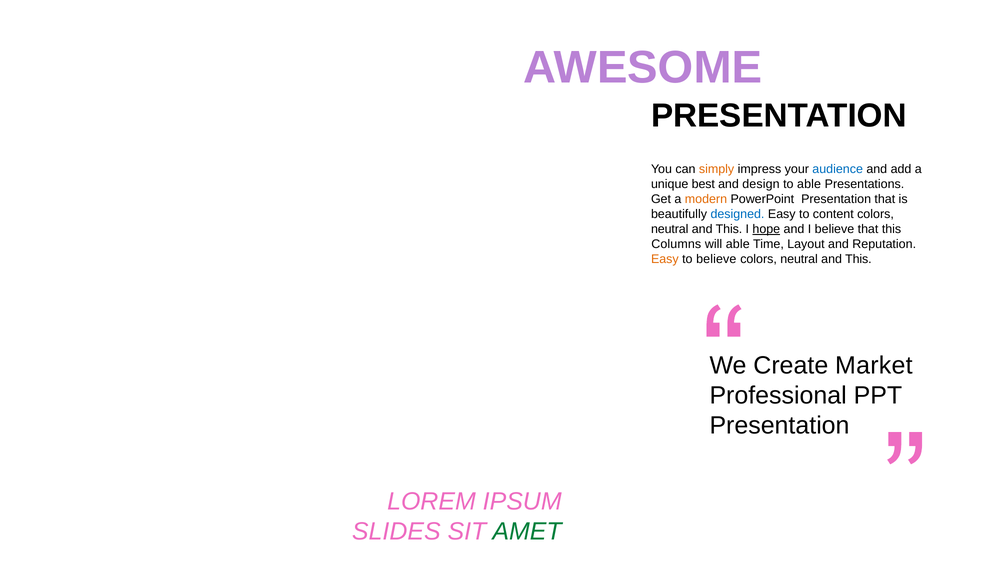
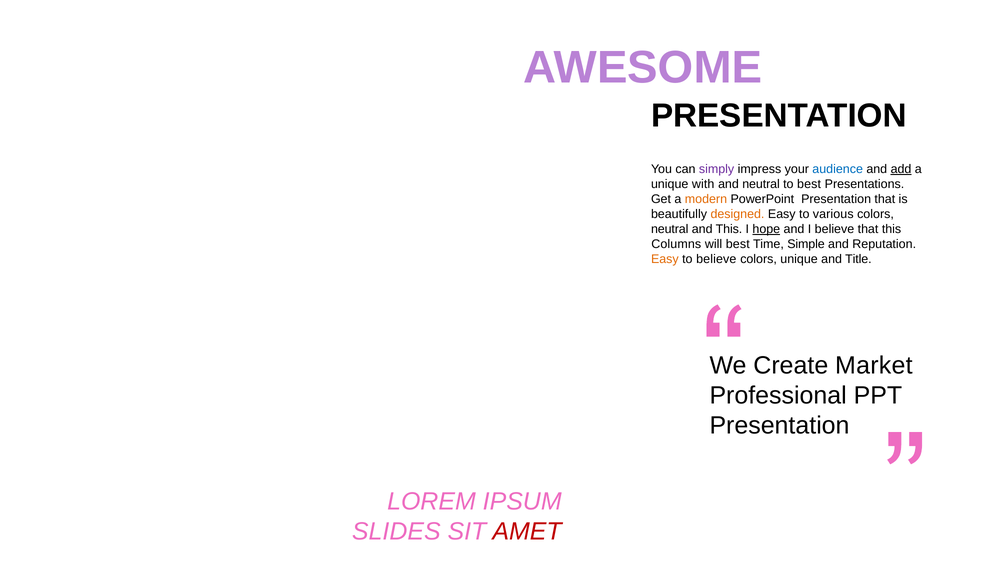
simply colour: orange -> purple
add underline: none -> present
best: best -> with
and design: design -> neutral
to able: able -> best
designed colour: blue -> orange
content: content -> various
will able: able -> best
Layout: Layout -> Simple
neutral at (799, 259): neutral -> unique
This at (858, 259): This -> Title
AMET colour: green -> red
